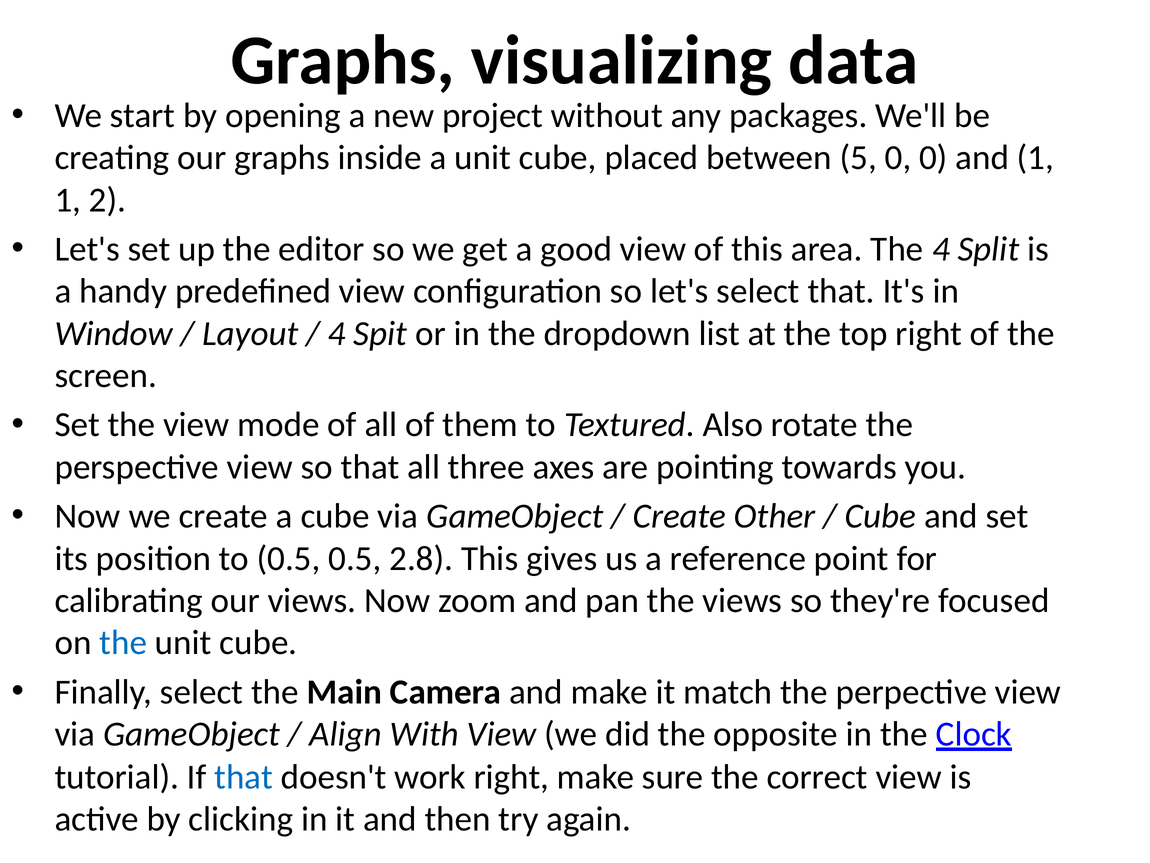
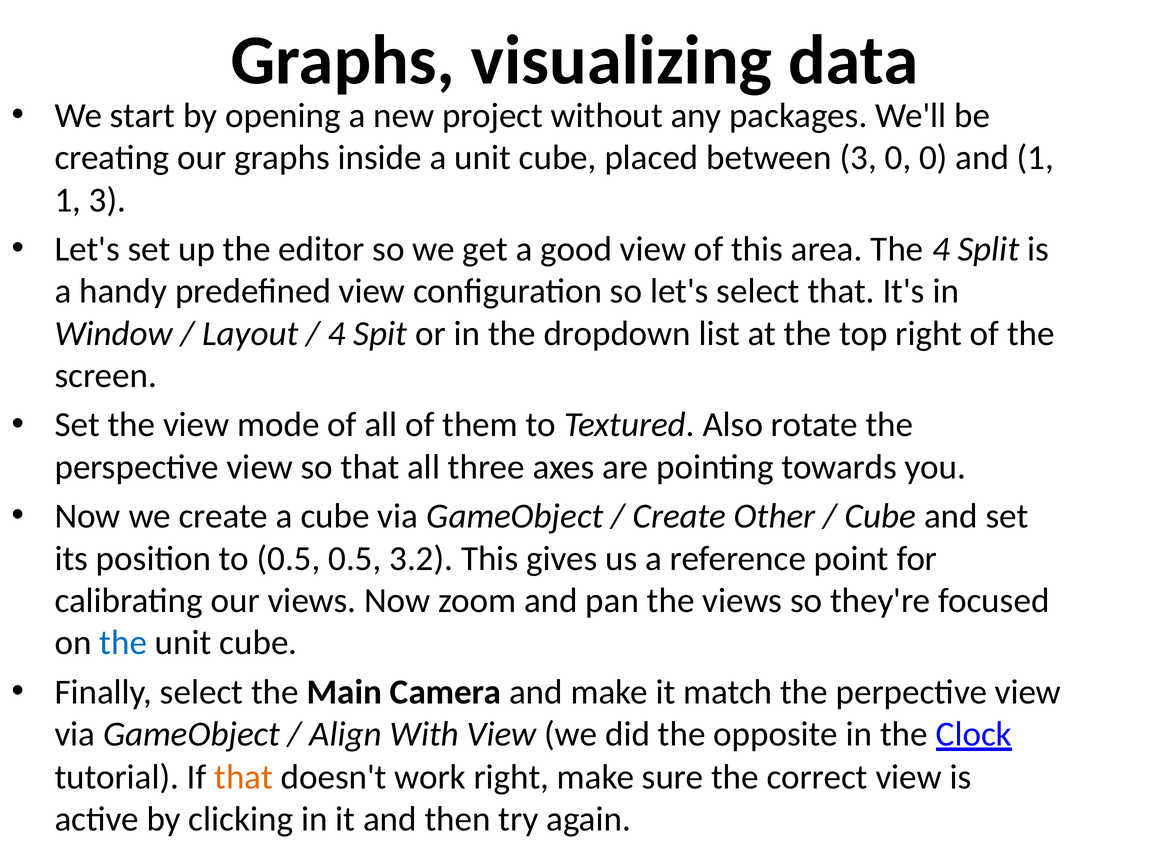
between 5: 5 -> 3
1 2: 2 -> 3
2.8: 2.8 -> 3.2
that at (244, 776) colour: blue -> orange
